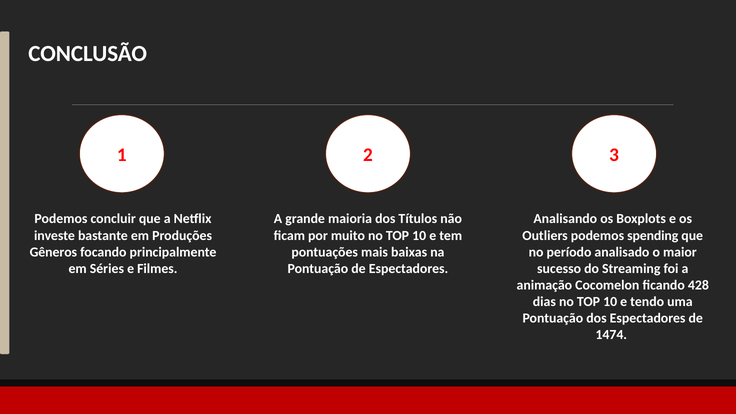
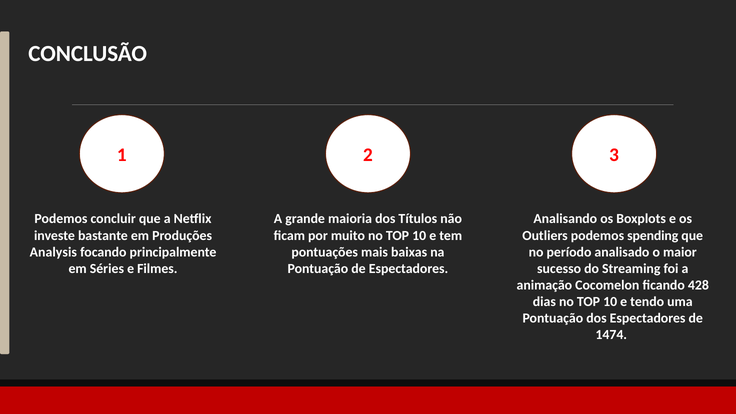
Gêneros: Gêneros -> Analysis
